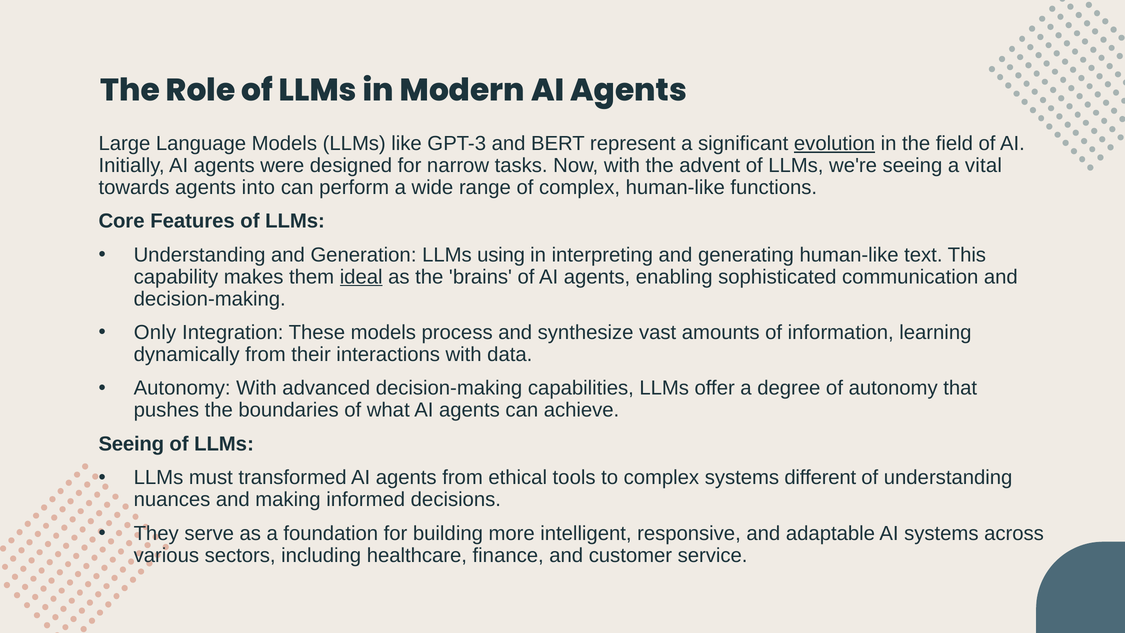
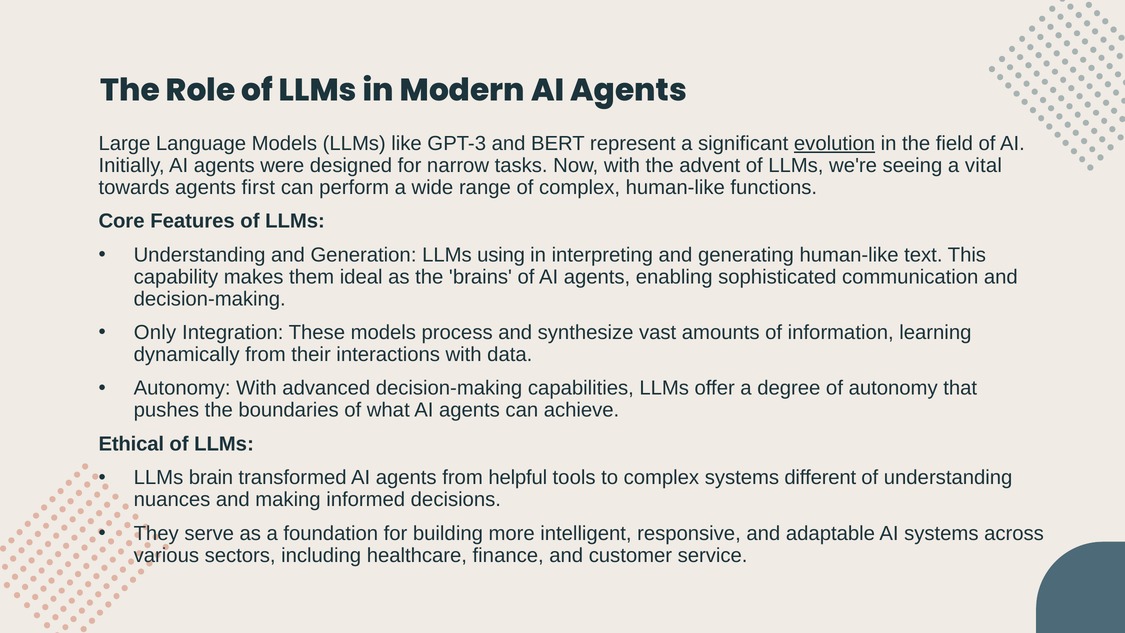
into: into -> first
ideal underline: present -> none
Seeing at (131, 444): Seeing -> Ethical
must: must -> brain
ethical: ethical -> helpful
